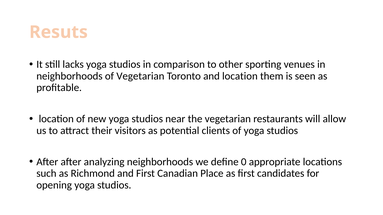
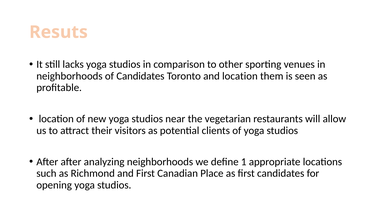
of Vegetarian: Vegetarian -> Candidates
0: 0 -> 1
